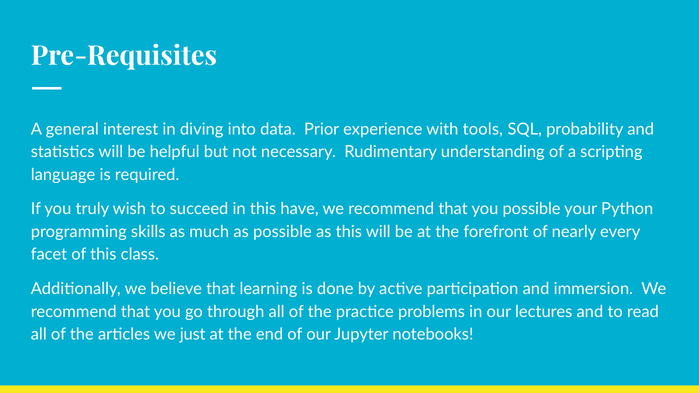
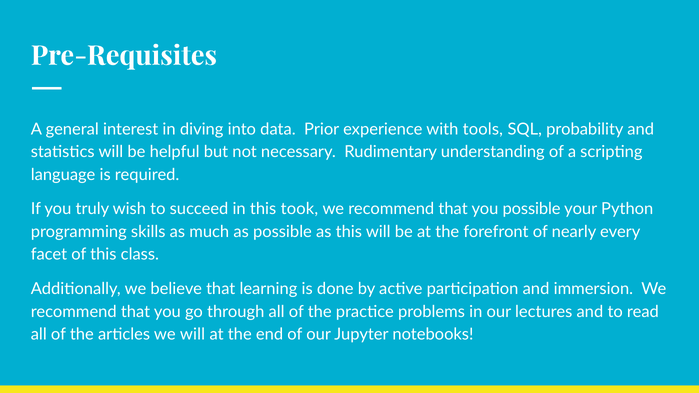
have: have -> took
we just: just -> will
